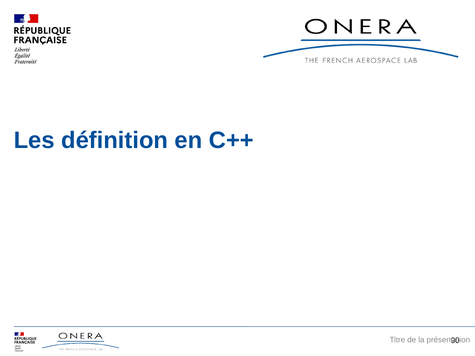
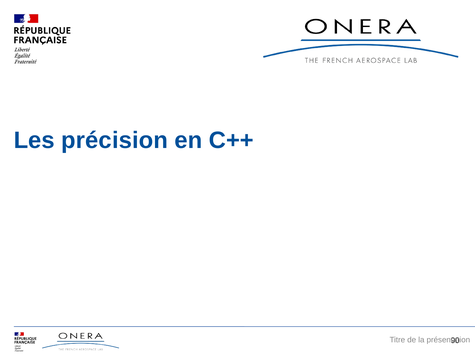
définition: définition -> précision
